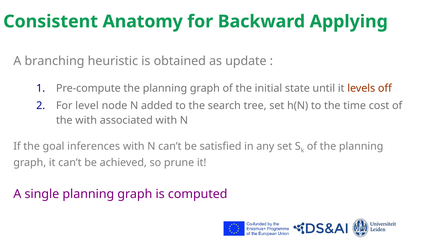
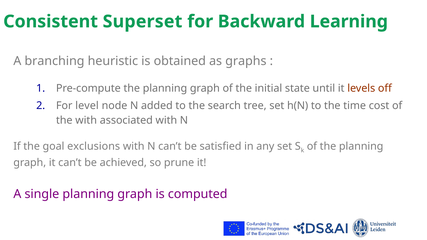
Anatomy: Anatomy -> Superset
Applying: Applying -> Learning
update: update -> graphs
inferences: inferences -> exclusions
